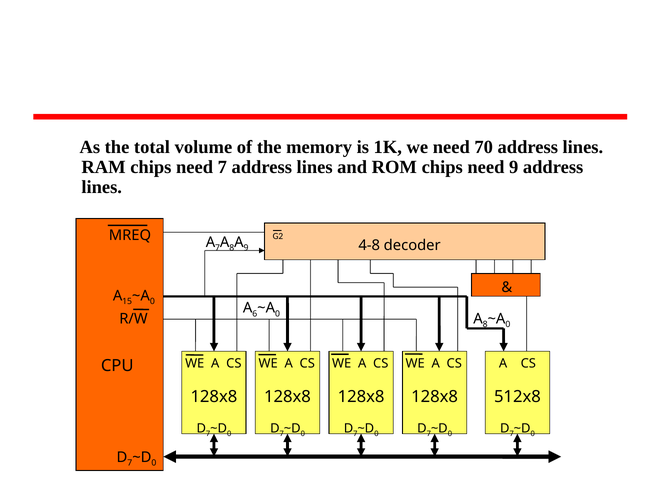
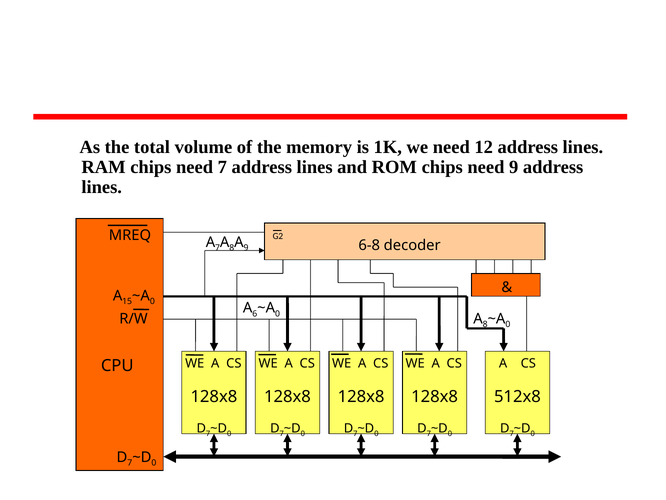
70: 70 -> 12
4-8: 4-8 -> 6-8
